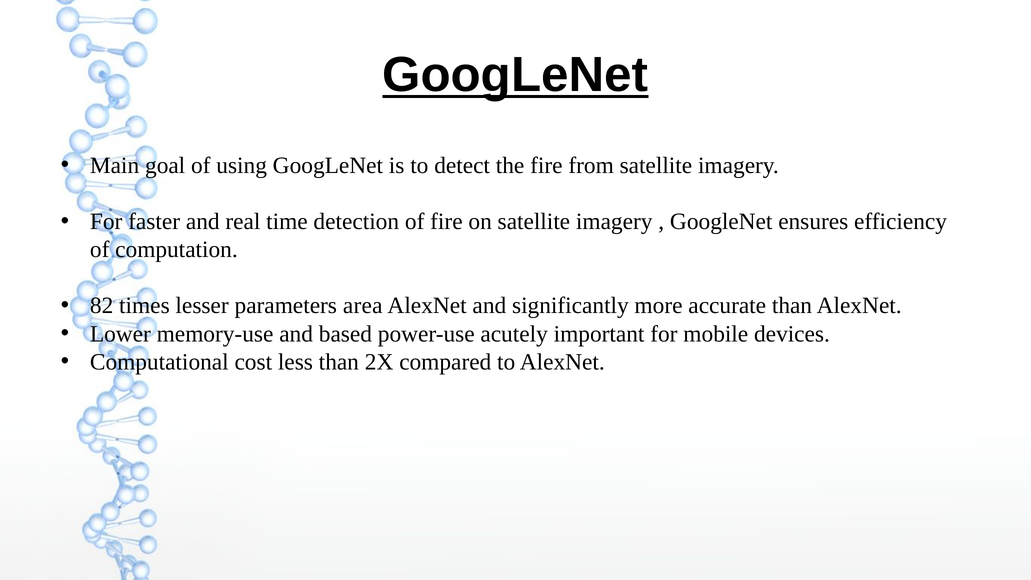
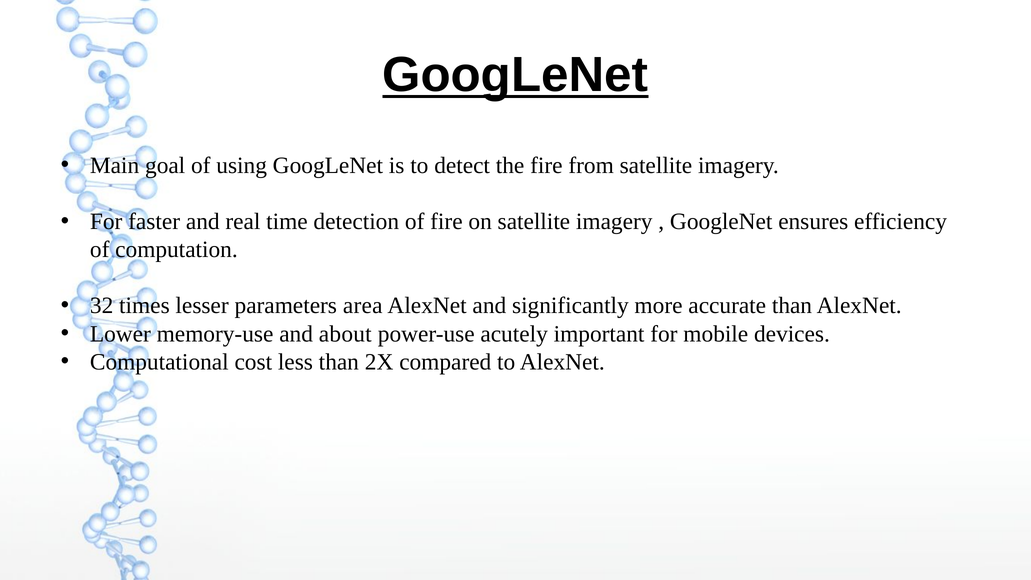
82: 82 -> 32
based: based -> about
